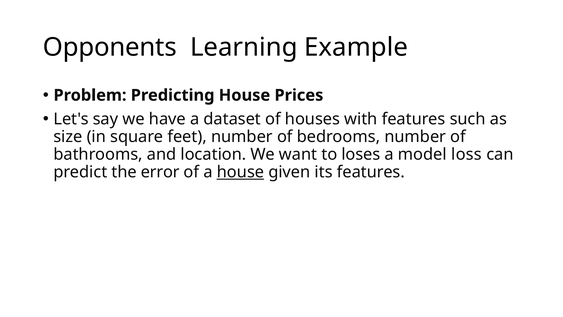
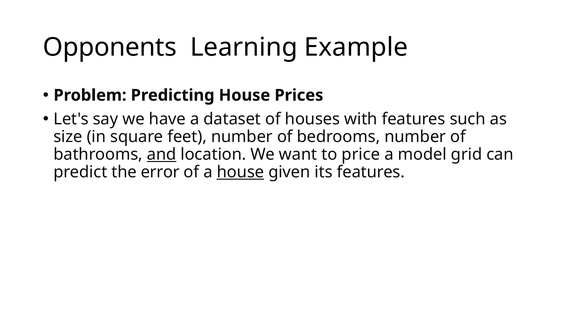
and underline: none -> present
loses: loses -> price
loss: loss -> grid
